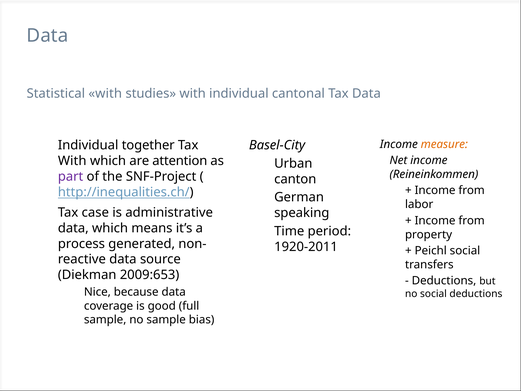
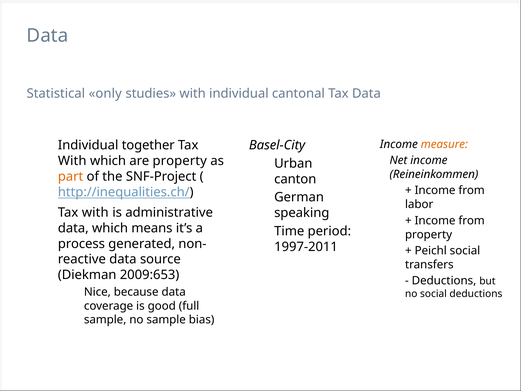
Statistical with: with -> only
are attention: attention -> property
part colour: purple -> orange
case at (95, 212): case -> with
1920-2011: 1920-2011 -> 1997-2011
